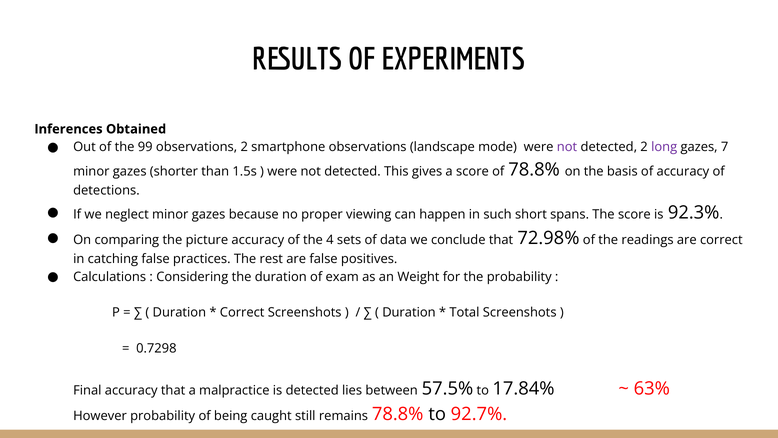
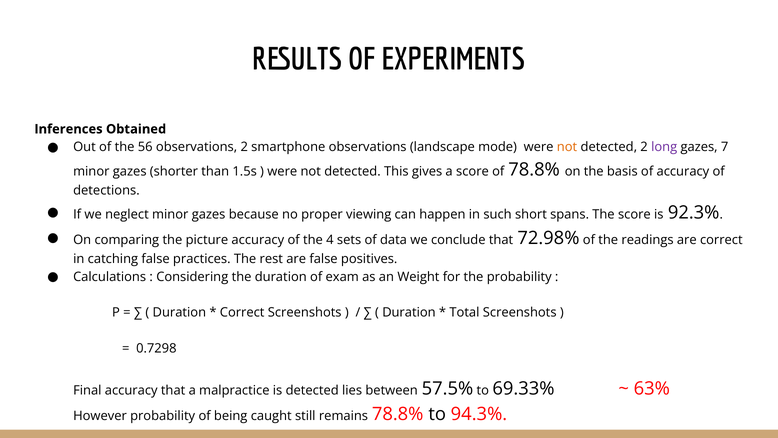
99: 99 -> 56
not at (567, 147) colour: purple -> orange
17.84%: 17.84% -> 69.33%
92.7%: 92.7% -> 94.3%
